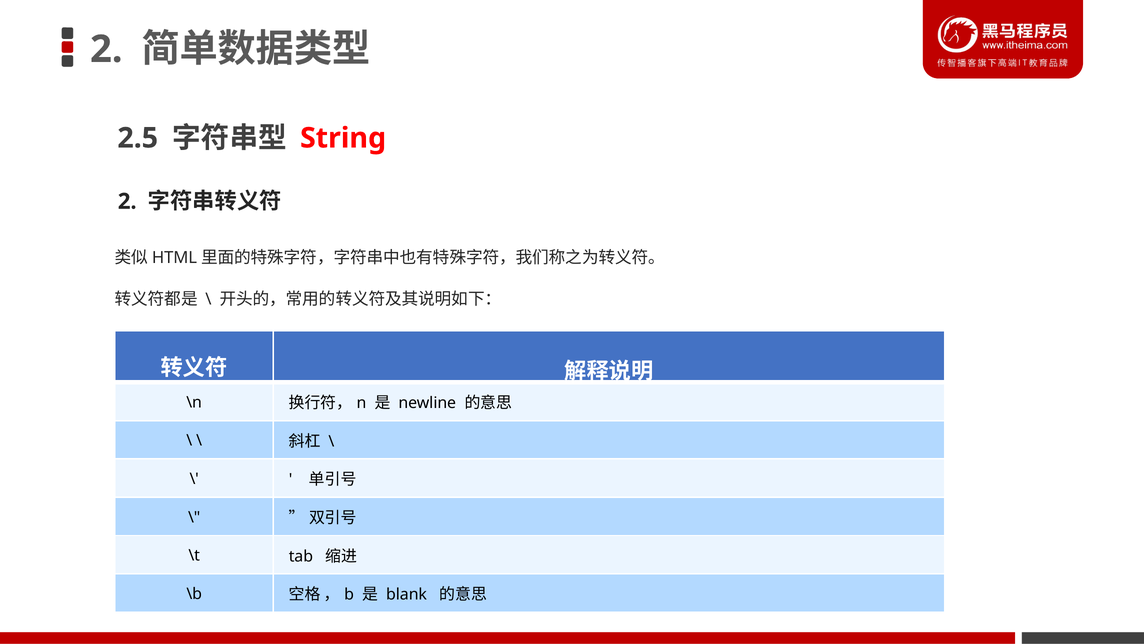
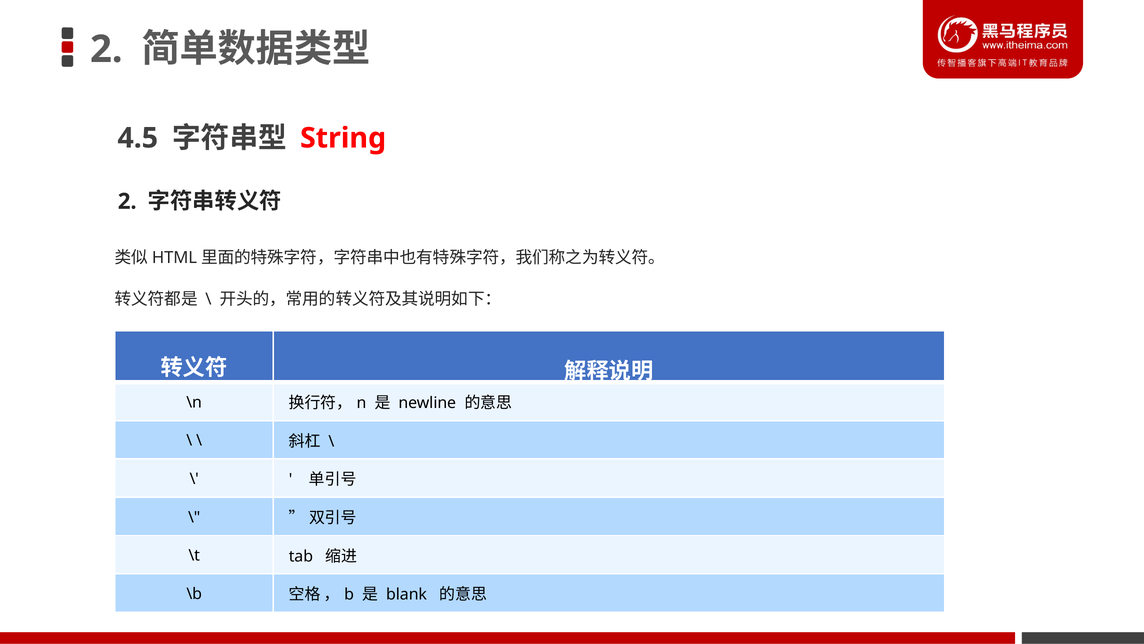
2.5: 2.5 -> 4.5
